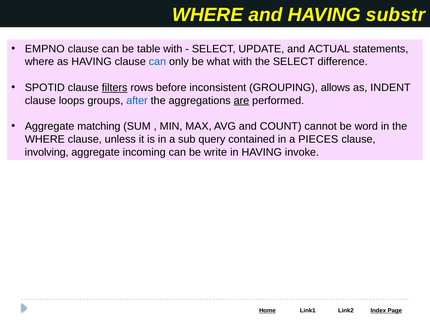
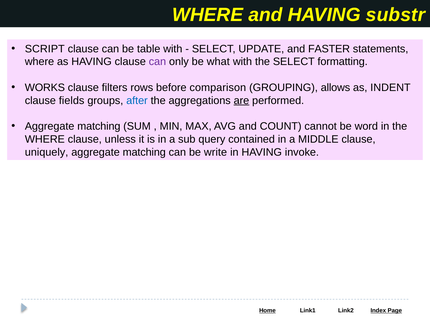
EMPNO: EMPNO -> SCRIPT
ACTUAL: ACTUAL -> FASTER
can at (157, 62) colour: blue -> purple
difference: difference -> formatting
SPOTID: SPOTID -> WORKS
filters underline: present -> none
inconsistent: inconsistent -> comparison
loops: loops -> fields
PIECES: PIECES -> MIDDLE
involving: involving -> uniquely
incoming at (144, 152): incoming -> matching
